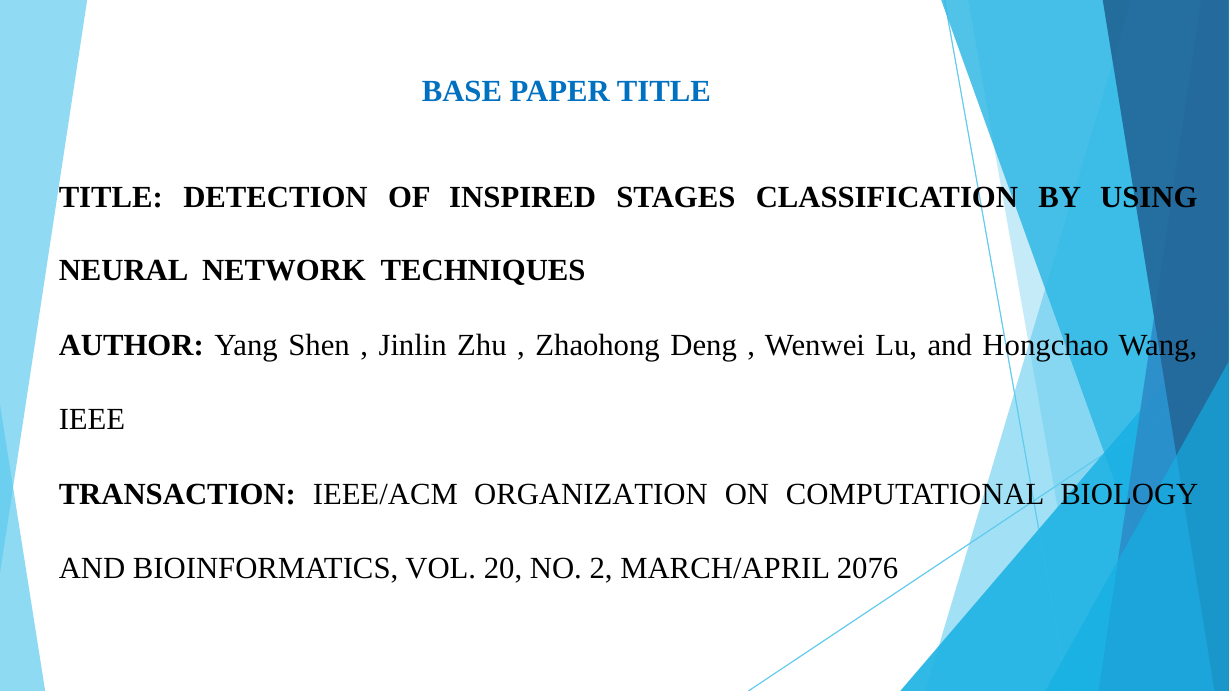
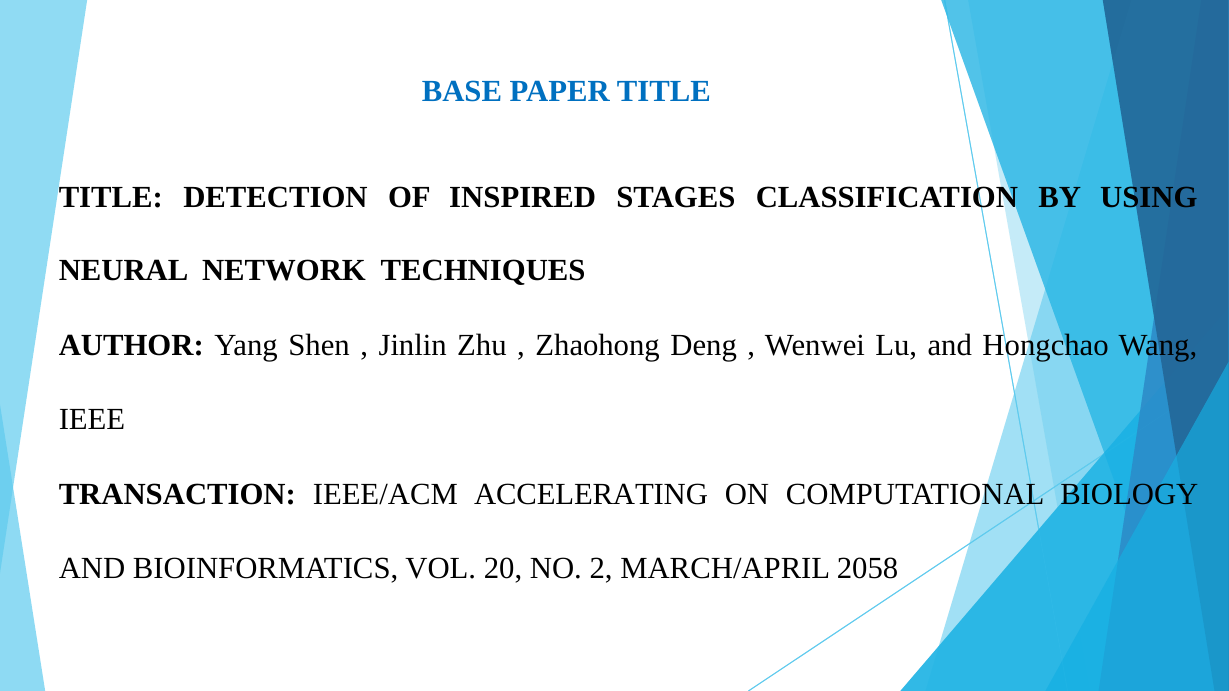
ORGANIZATION: ORGANIZATION -> ACCELERATING
2076: 2076 -> 2058
